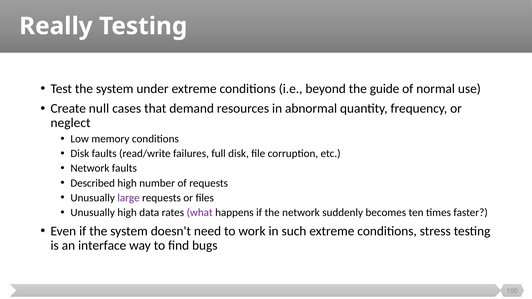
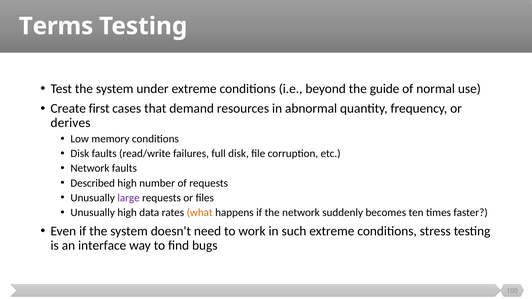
Really: Really -> Terms
null: null -> first
neglect: neglect -> derives
what colour: purple -> orange
